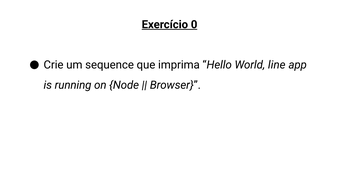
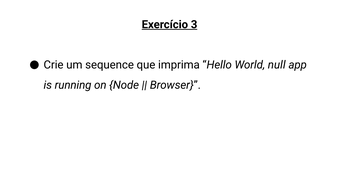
0: 0 -> 3
line: line -> null
